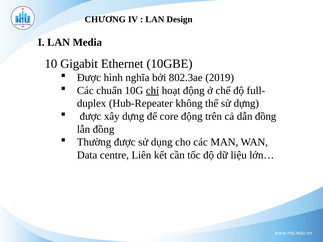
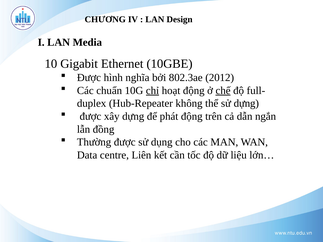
2019: 2019 -> 2012
chế underline: none -> present
core: core -> phát
dẫn đồng: đồng -> ngắn
